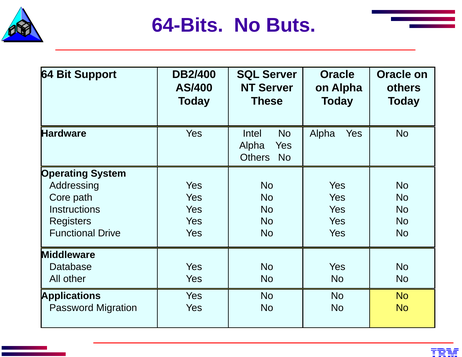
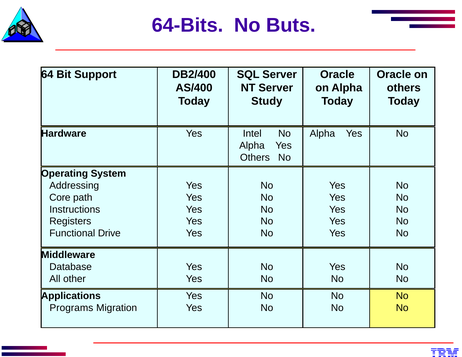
These: These -> Study
Password: Password -> Programs
